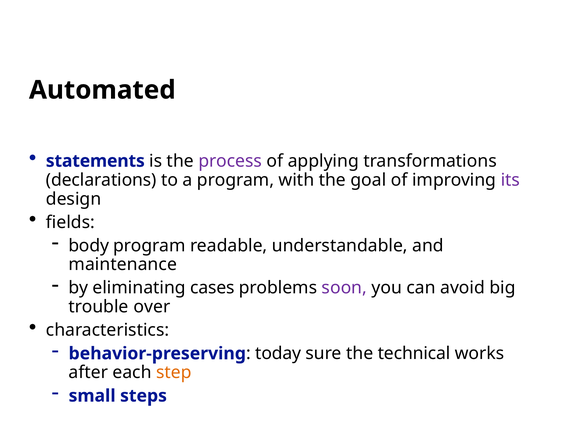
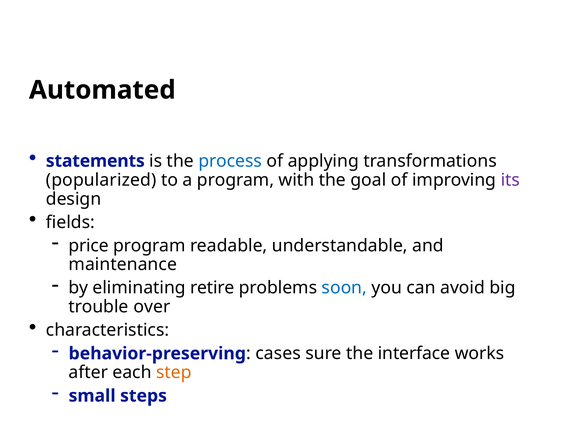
process colour: purple -> blue
declarations: declarations -> popularized
body: body -> price
cases: cases -> retire
soon colour: purple -> blue
today: today -> cases
technical: technical -> interface
